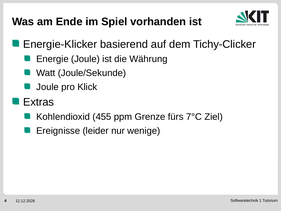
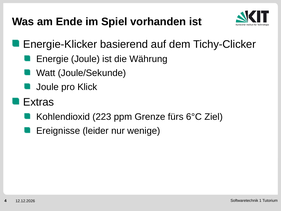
455: 455 -> 223
7°C: 7°C -> 6°C
